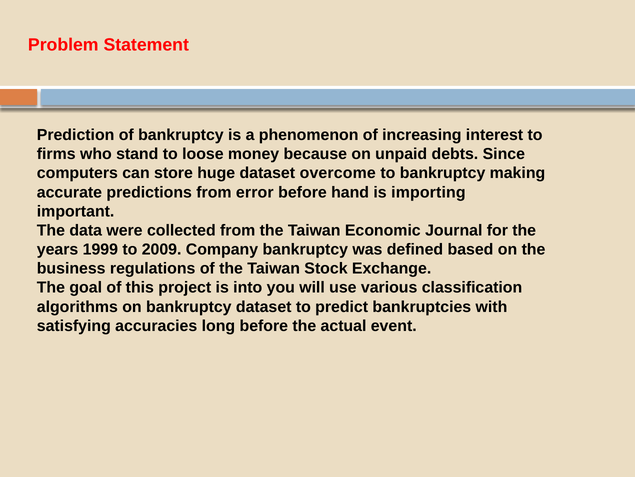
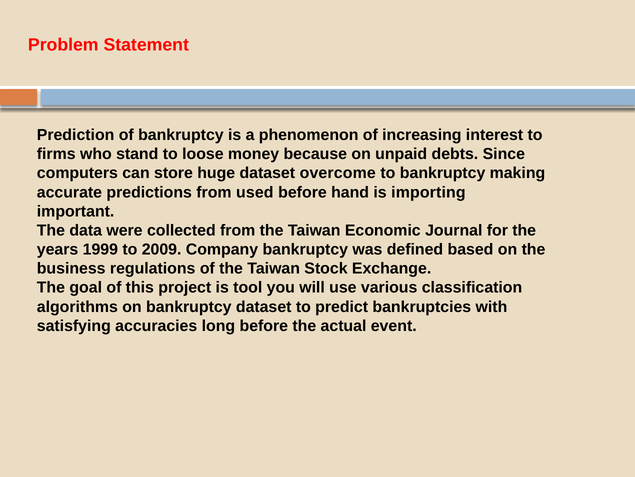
error: error -> used
into: into -> tool
